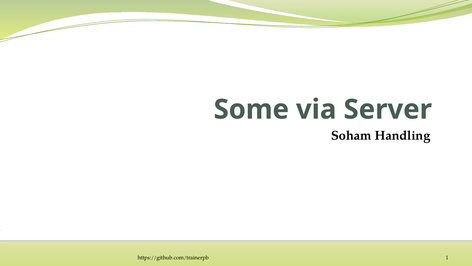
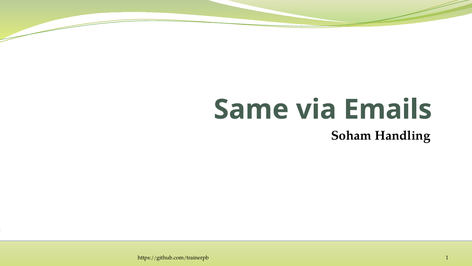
Some: Some -> Same
Server: Server -> Emails
